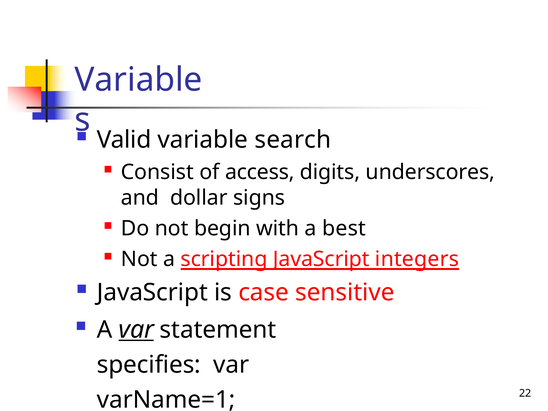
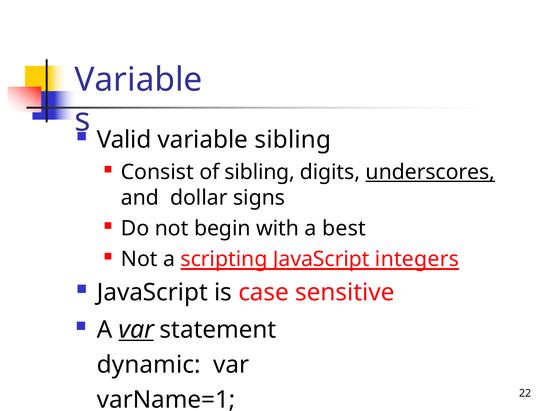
variable search: search -> sibling
of access: access -> sibling
underscores underline: none -> present
specifies: specifies -> dynamic
